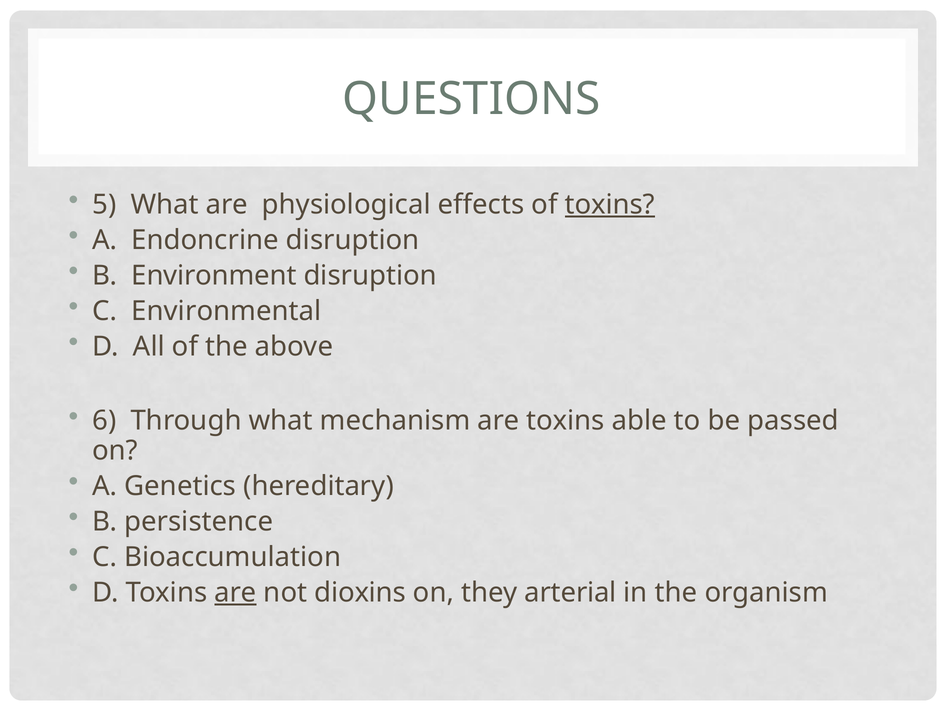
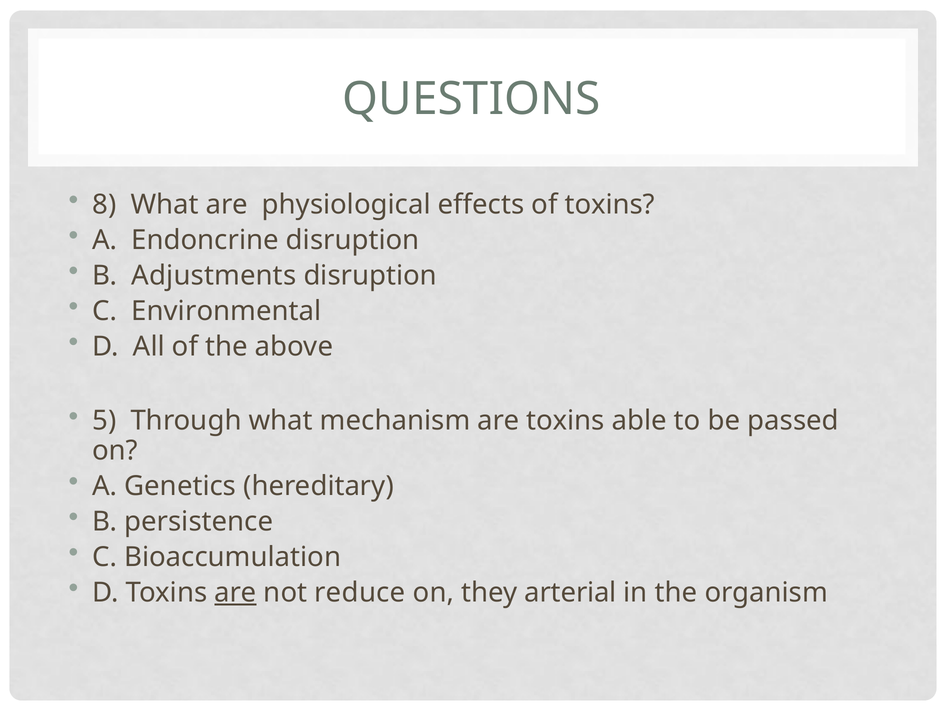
5: 5 -> 8
toxins at (610, 205) underline: present -> none
Environment: Environment -> Adjustments
6: 6 -> 5
dioxins: dioxins -> reduce
